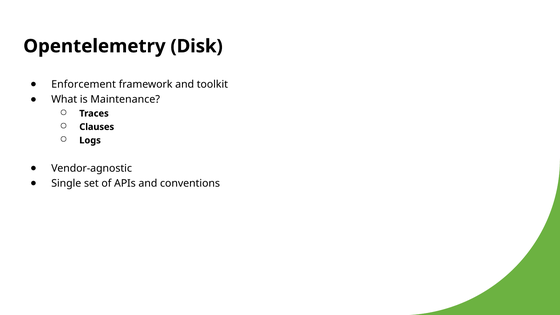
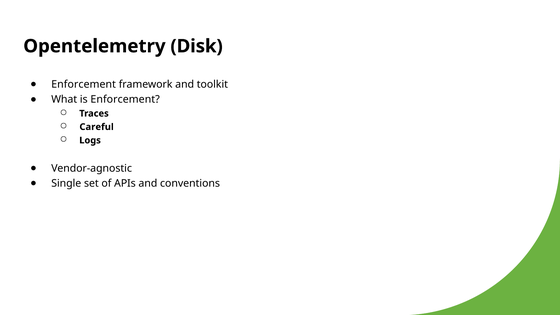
is Maintenance: Maintenance -> Enforcement
Clauses: Clauses -> Careful
